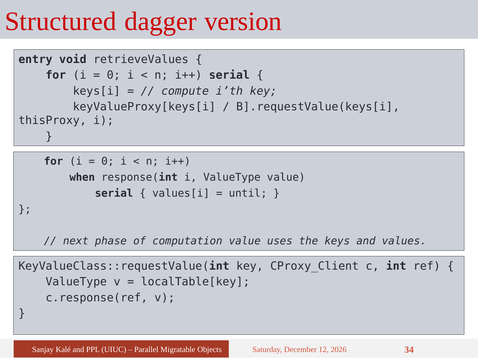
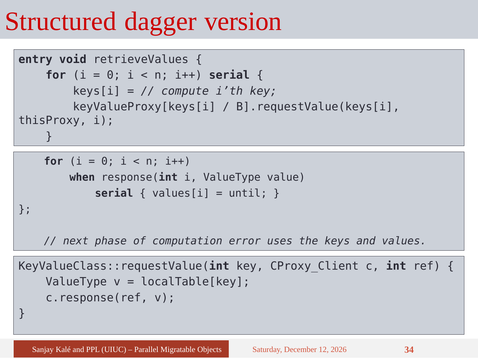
computation value: value -> error
